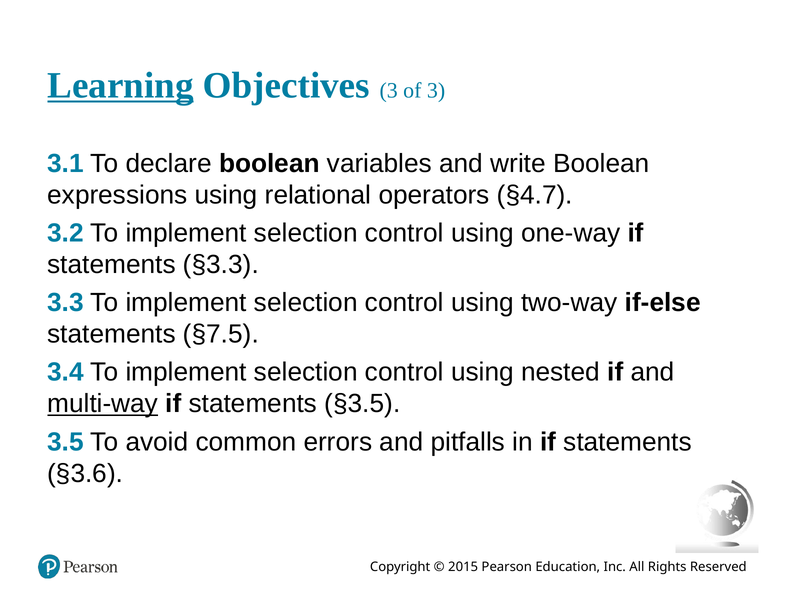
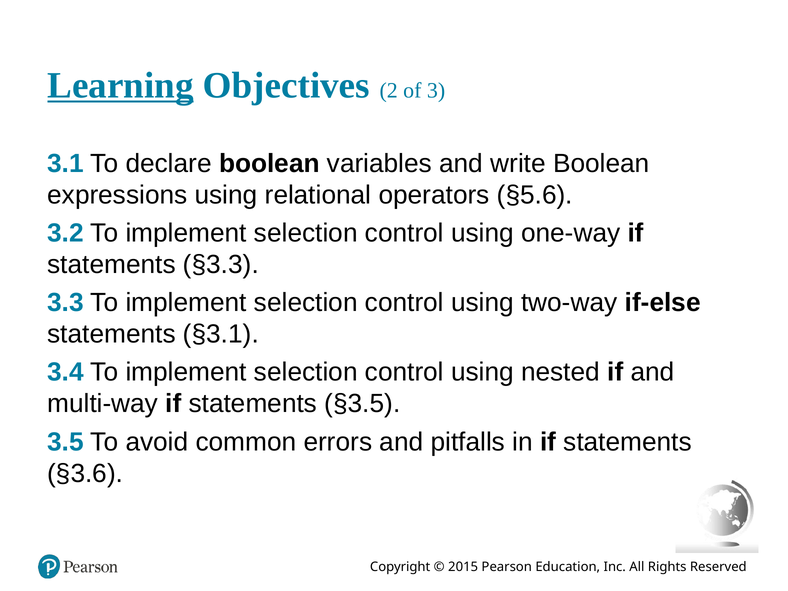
Objectives 3: 3 -> 2
§4.7: §4.7 -> §5.6
§7.5: §7.5 -> §3.1
multi-way underline: present -> none
